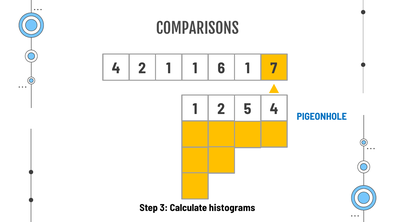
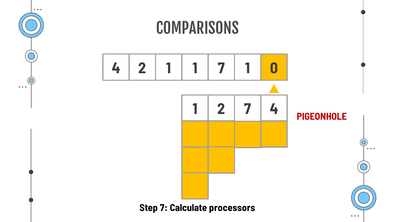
1 6: 6 -> 7
7: 7 -> 0
2 5: 5 -> 7
PIGEONHOLE colour: blue -> red
Step 3: 3 -> 7
histograms: histograms -> processors
